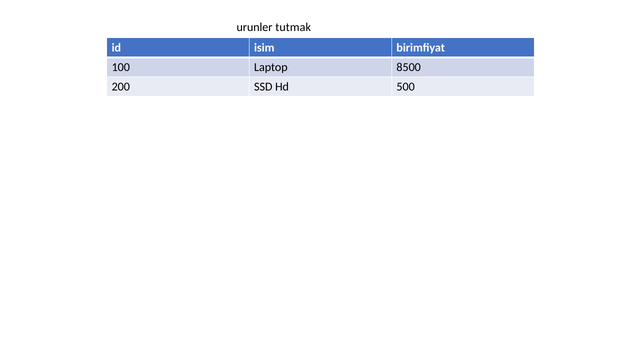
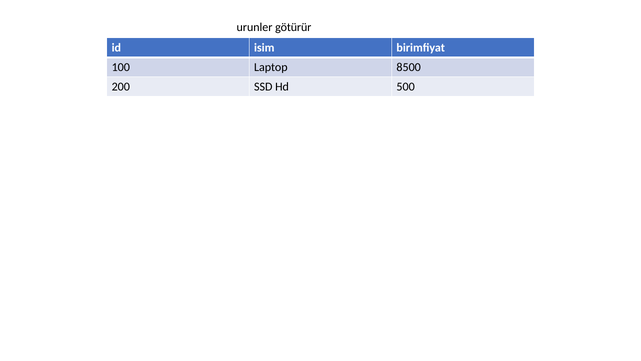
tutmak: tutmak -> götürür
